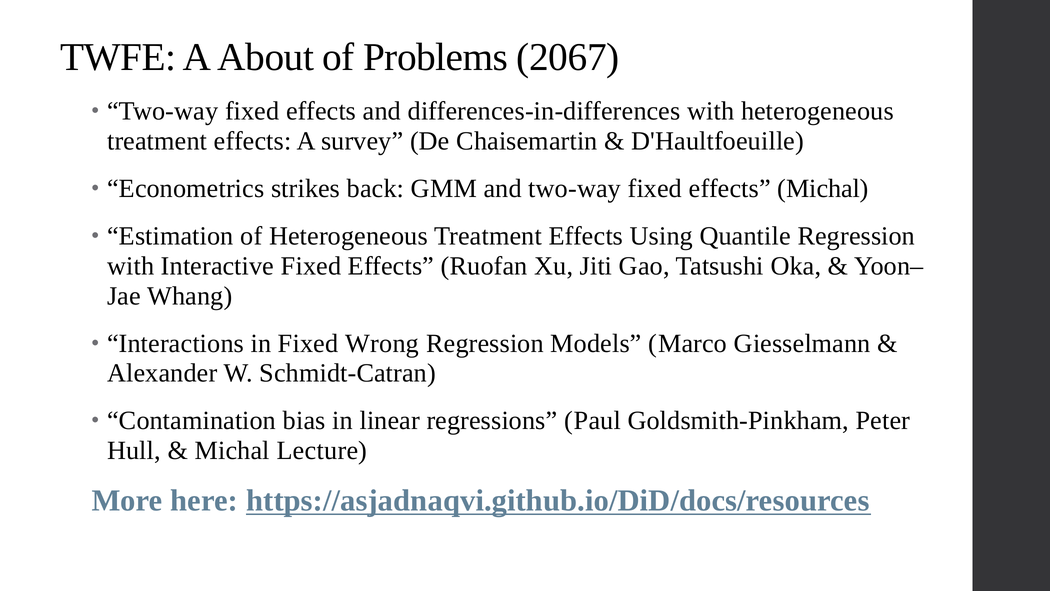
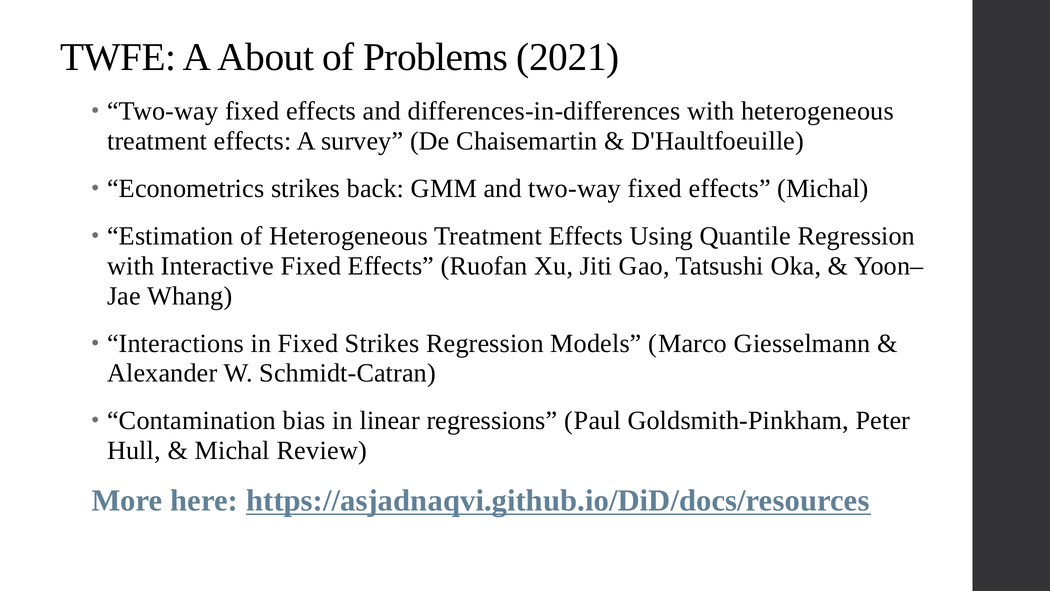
2067: 2067 -> 2021
Fixed Wrong: Wrong -> Strikes
Lecture: Lecture -> Review
